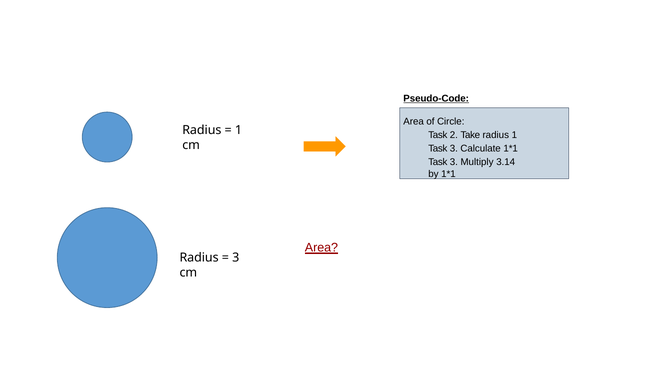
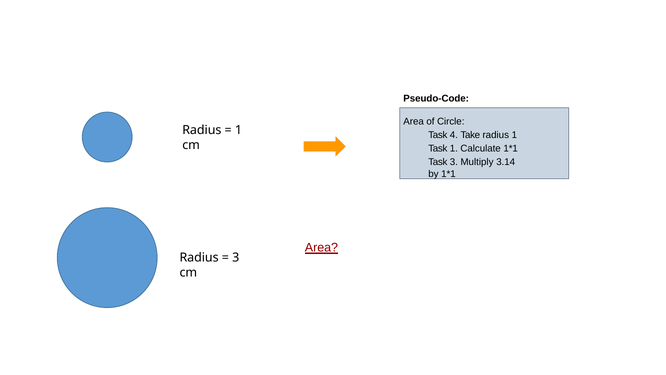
Pseudo-Code underline: present -> none
2: 2 -> 4
3 at (454, 148): 3 -> 1
